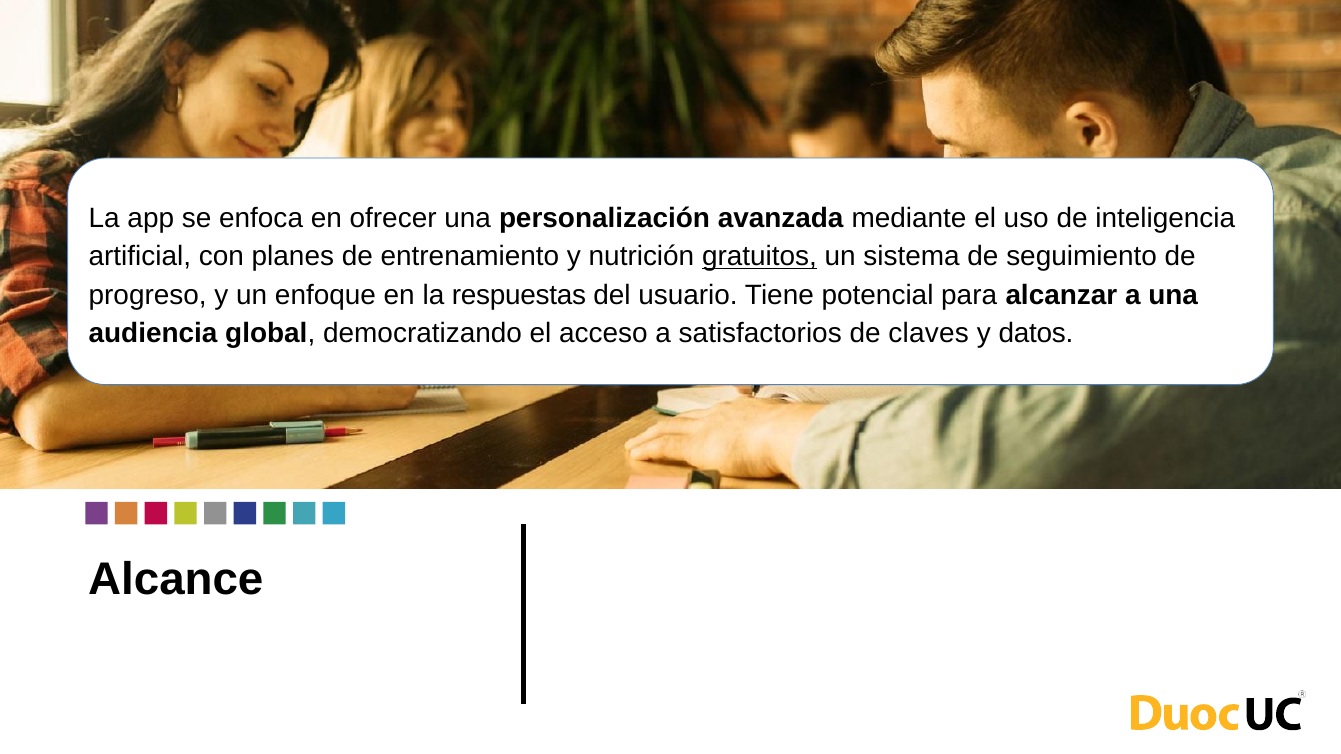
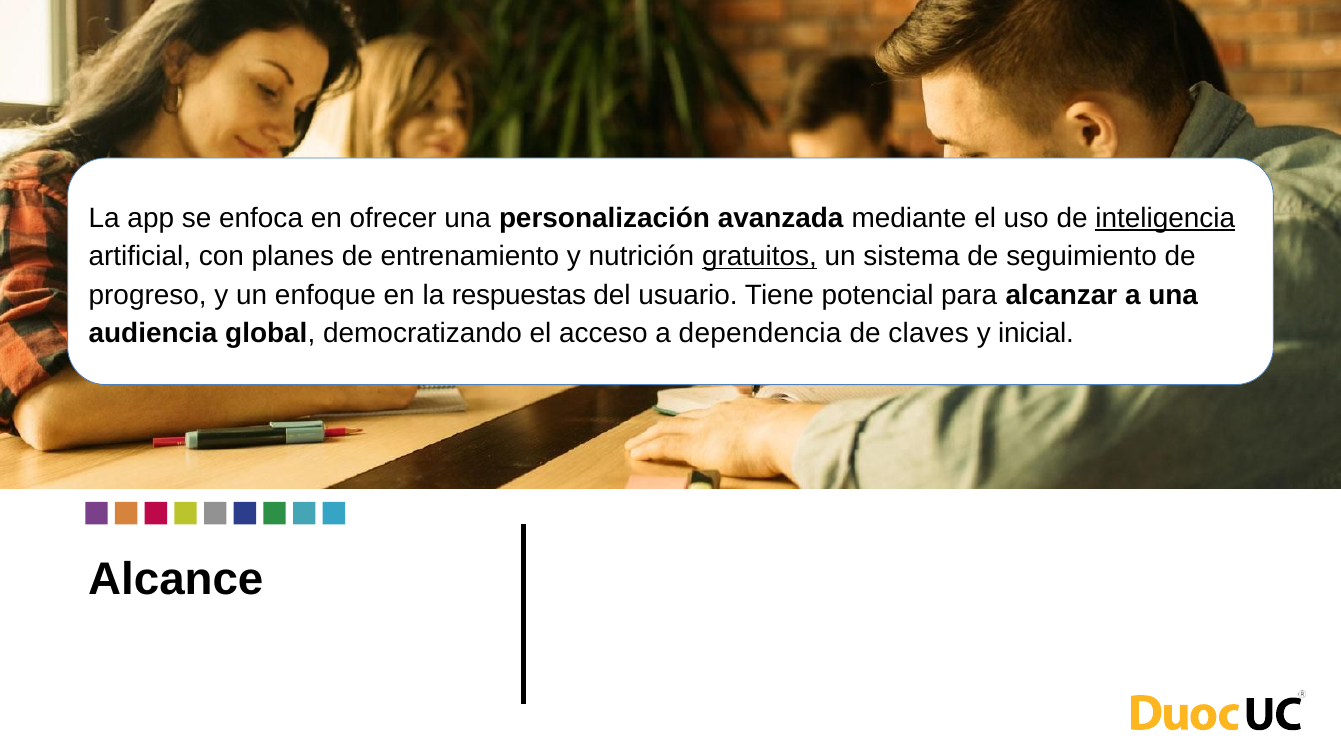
inteligencia underline: none -> present
satisfactorios: satisfactorios -> dependencia
datos: datos -> inicial
